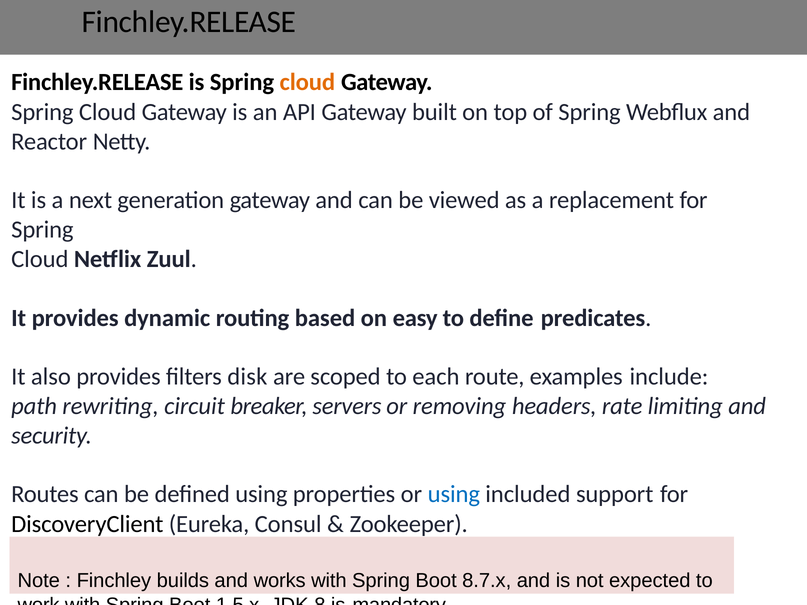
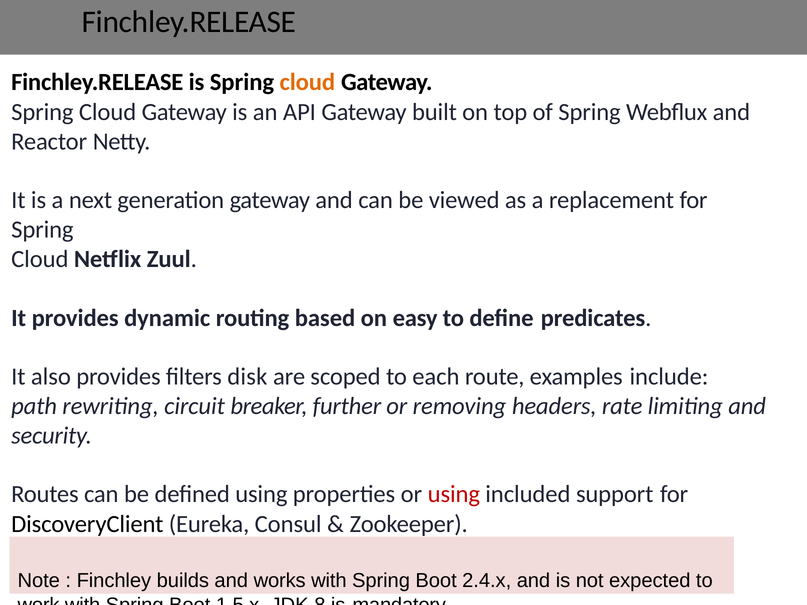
servers: servers -> further
using at (454, 495) colour: blue -> red
8.7.x: 8.7.x -> 2.4.x
